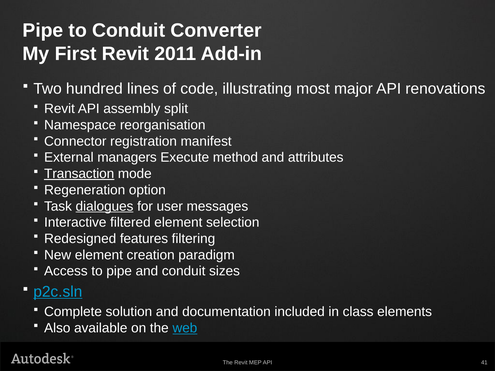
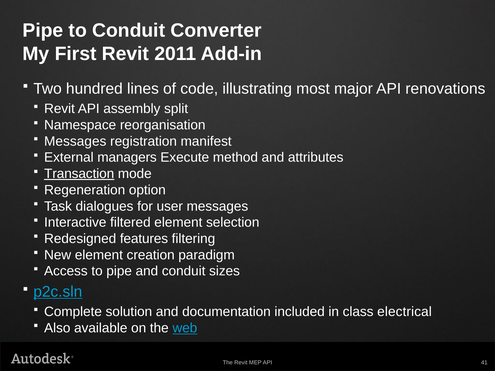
Connector at (75, 141): Connector -> Messages
dialogues underline: present -> none
elements: elements -> electrical
